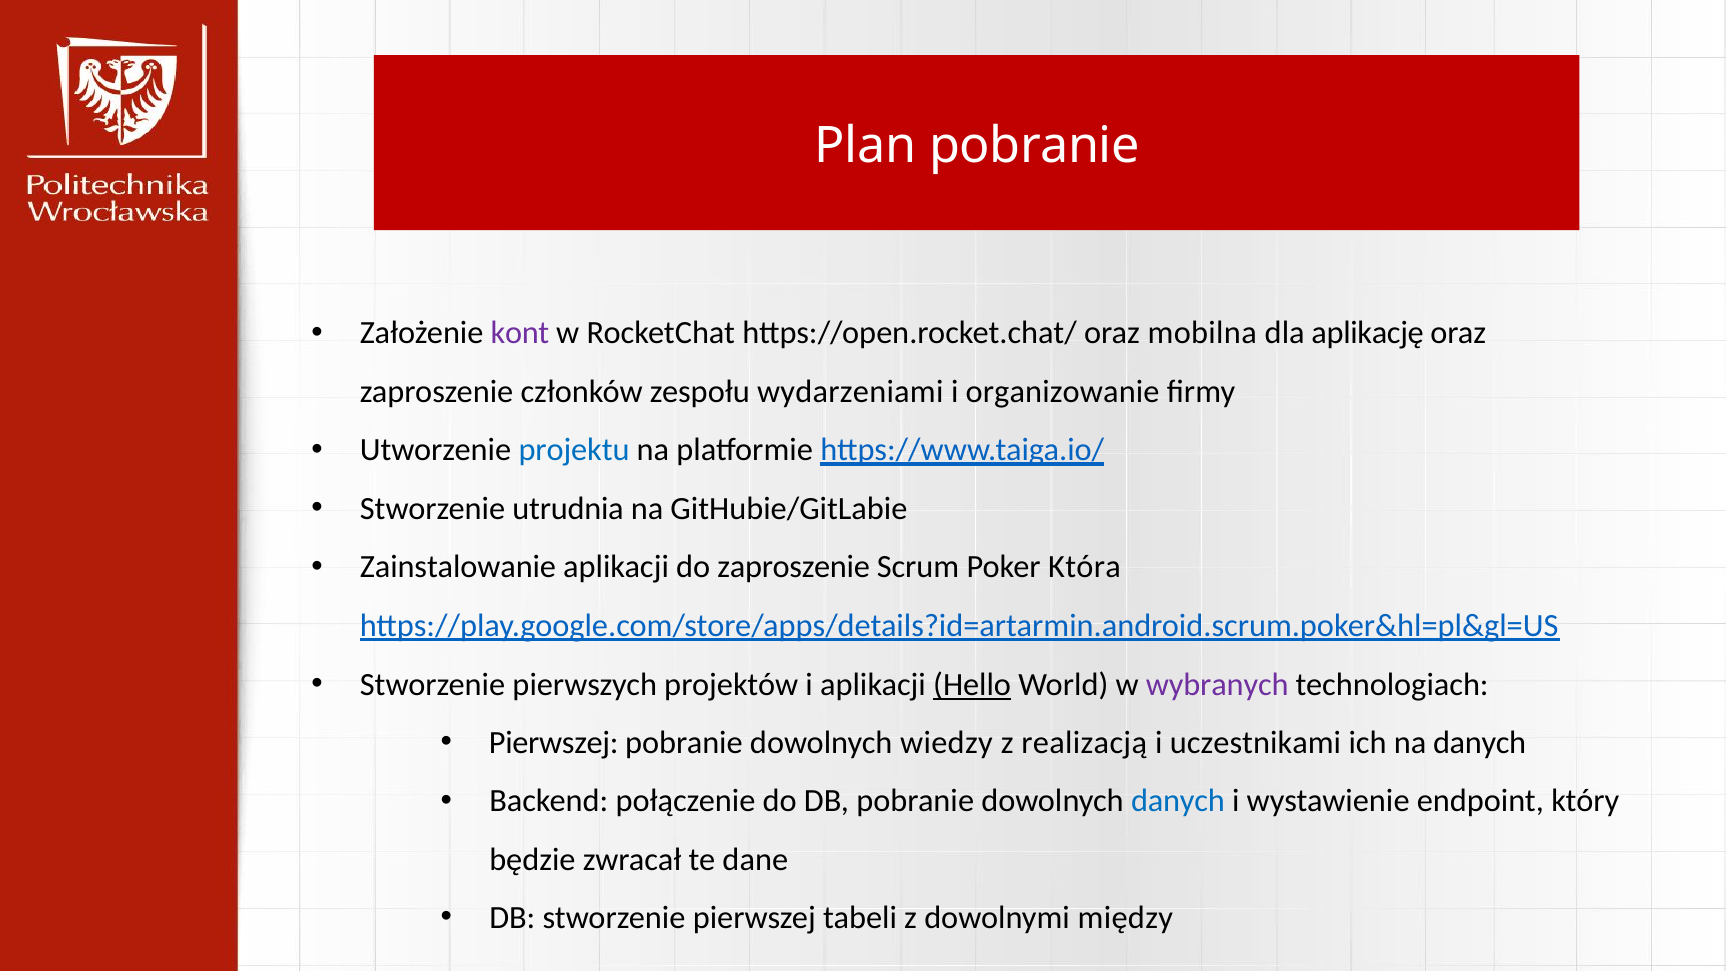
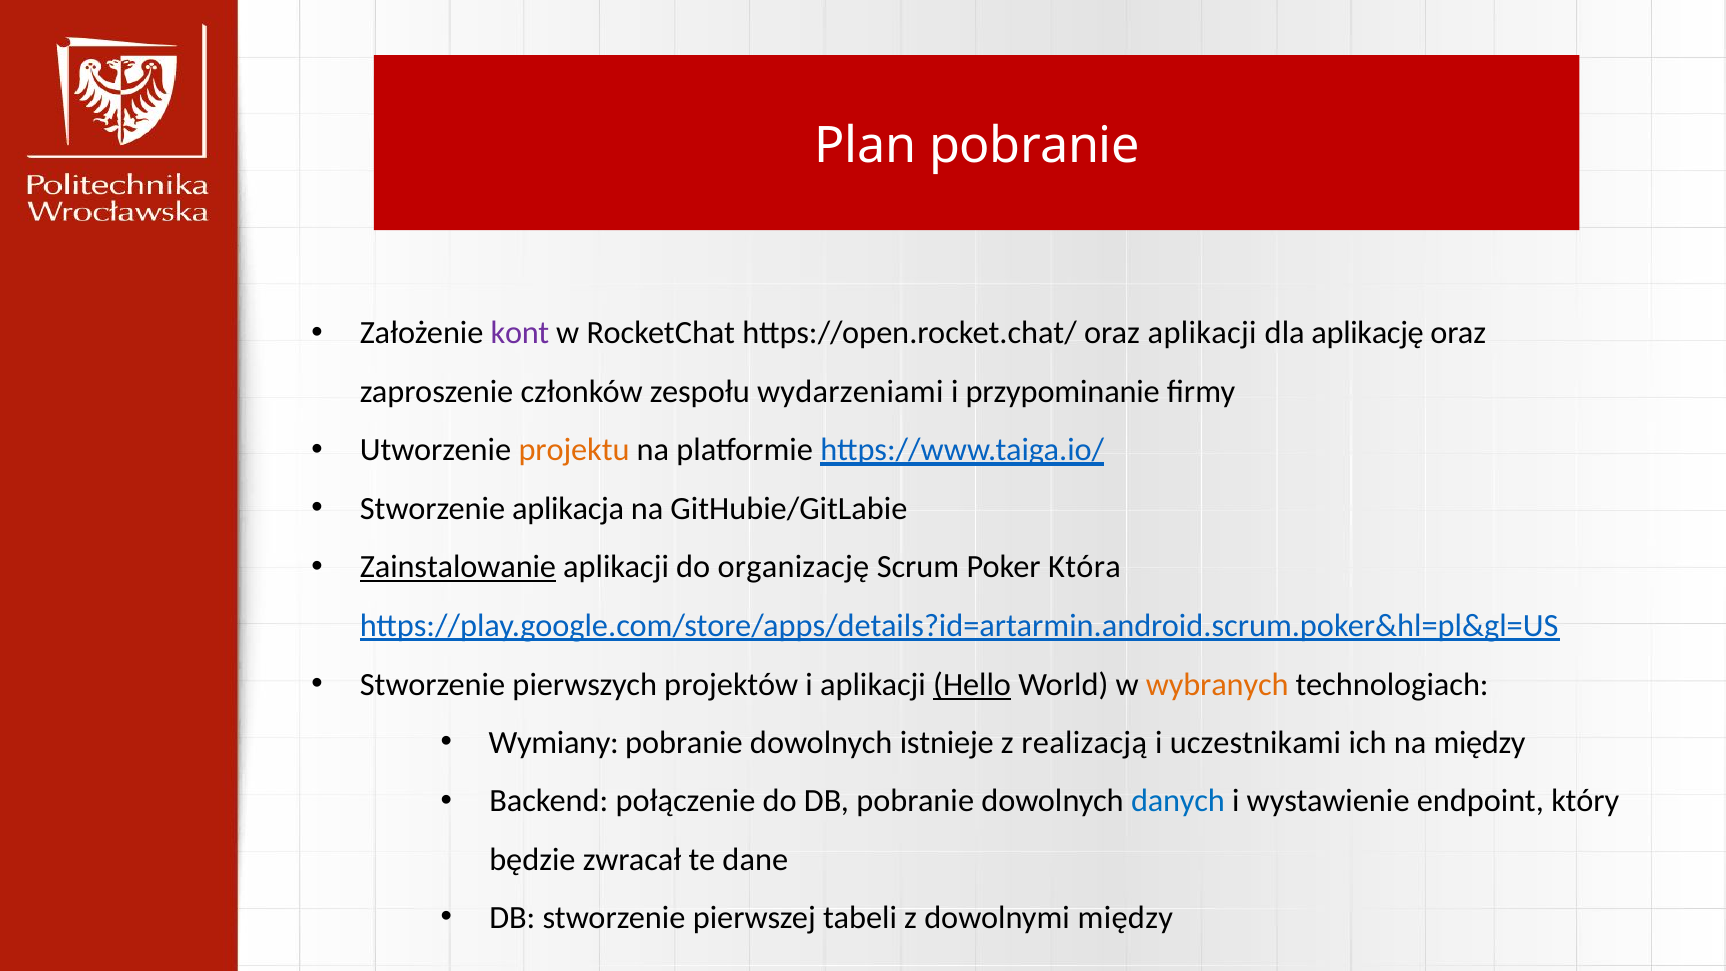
oraz mobilna: mobilna -> aplikacji
organizowanie: organizowanie -> przypominanie
projektu colour: blue -> orange
utrudnia: utrudnia -> aplikacja
Zainstalowanie underline: none -> present
do zaproszenie: zaproszenie -> organizację
wybranych colour: purple -> orange
Pierwszej at (554, 743): Pierwszej -> Wymiany
wiedzy: wiedzy -> istnieje
na danych: danych -> między
